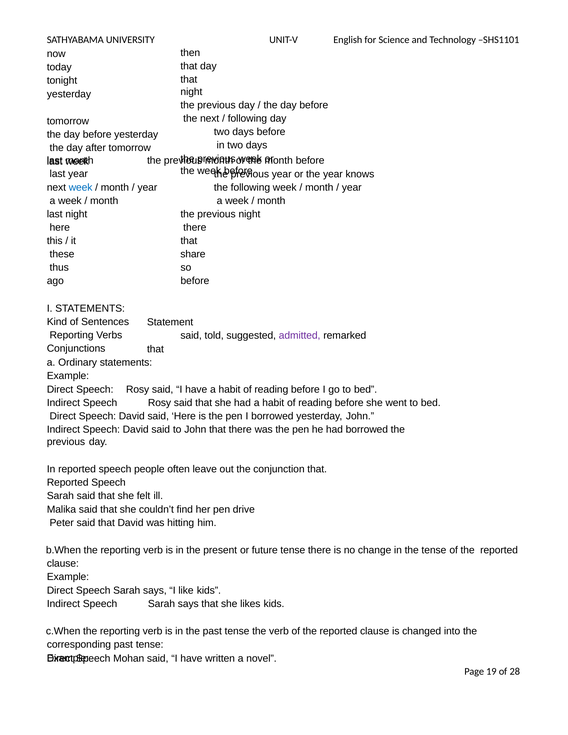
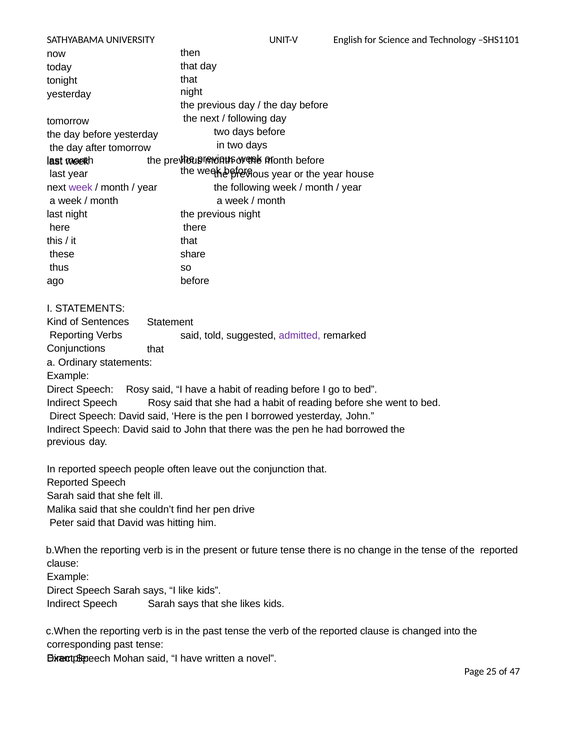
knows: knows -> house
week at (81, 187) colour: blue -> purple
19: 19 -> 25
28: 28 -> 47
